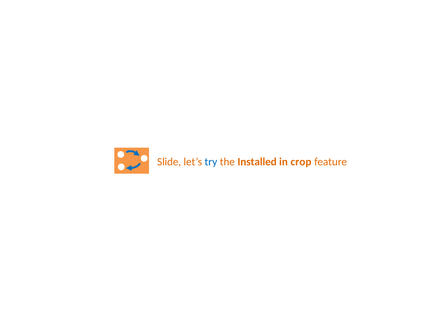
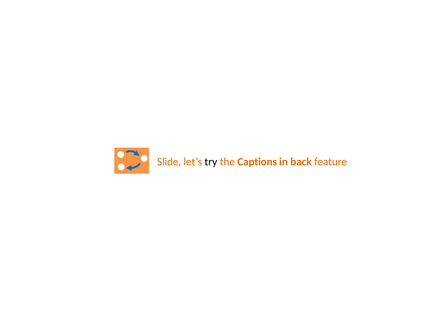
try colour: blue -> black
Installed: Installed -> Captions
crop: crop -> back
